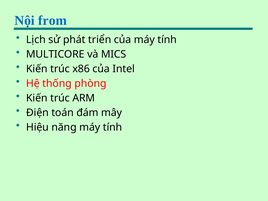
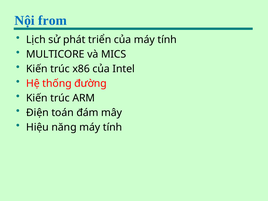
phòng: phòng -> đường
